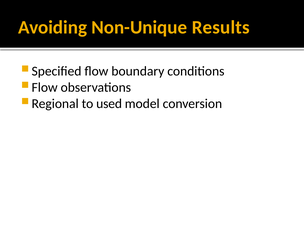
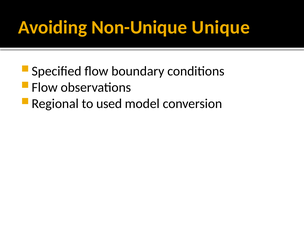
Results: Results -> Unique
